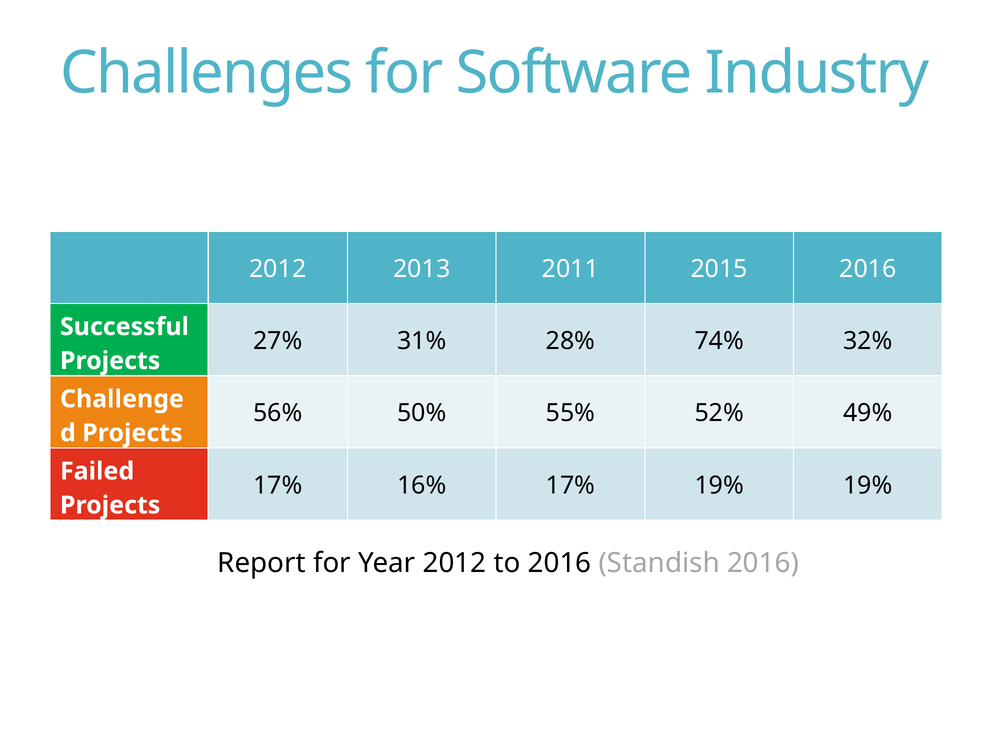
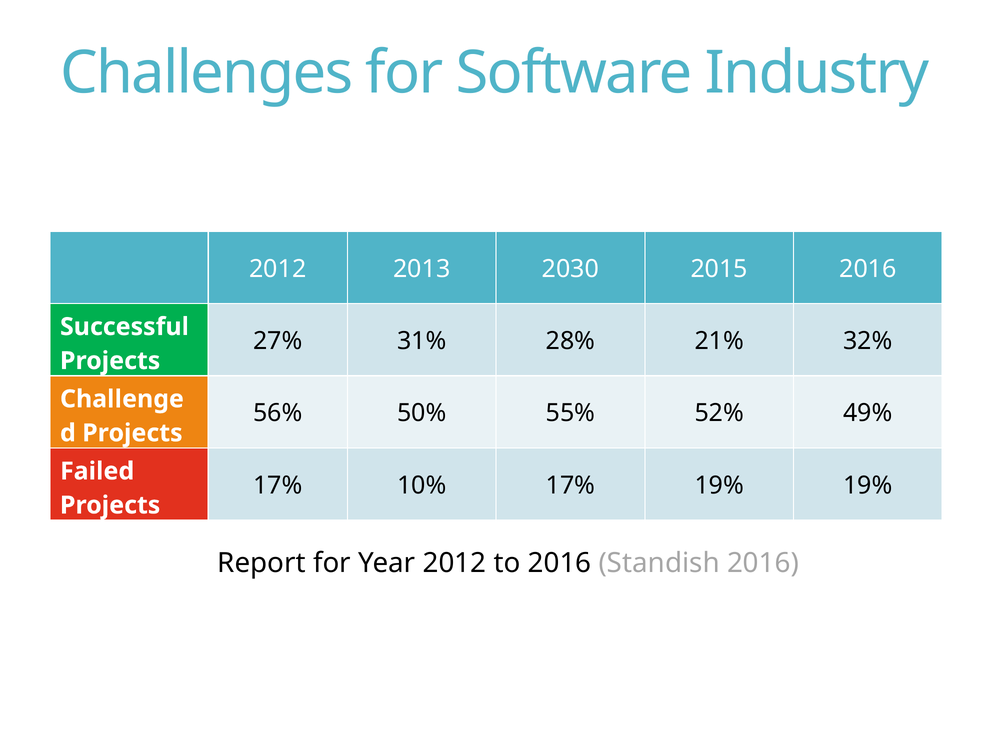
2011: 2011 -> 2030
74%: 74% -> 21%
16%: 16% -> 10%
